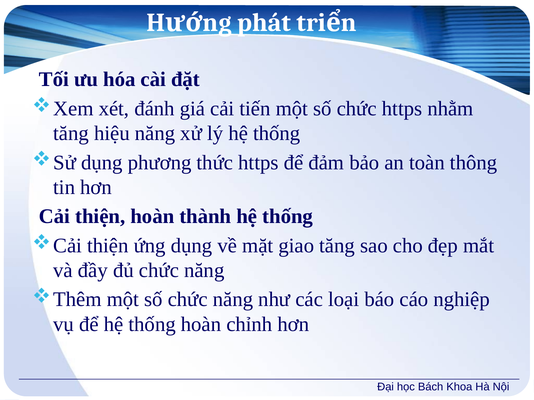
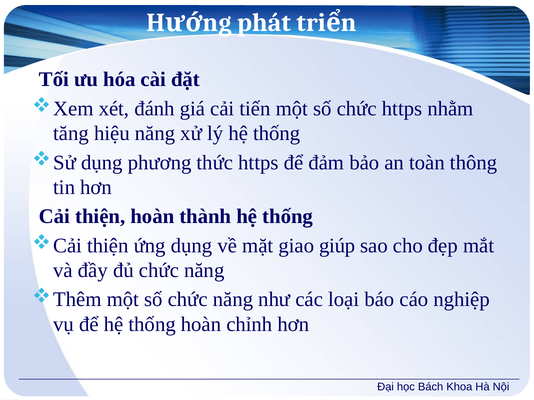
giao tăng: tăng -> giúp
